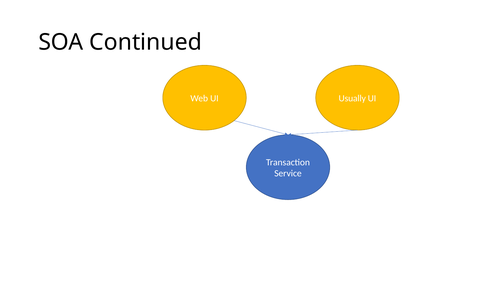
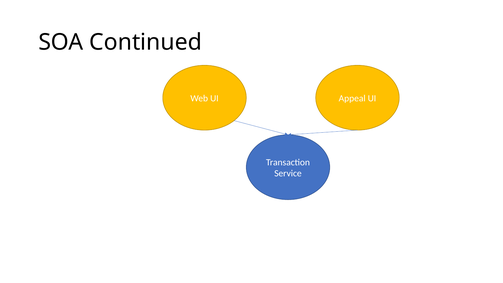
Usually: Usually -> Appeal
